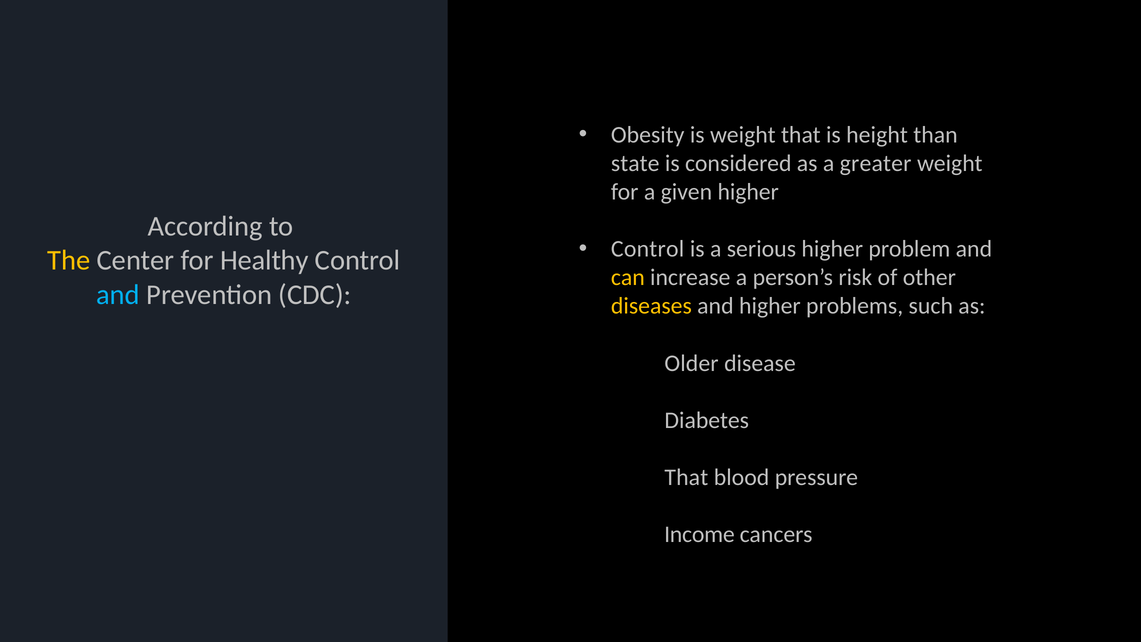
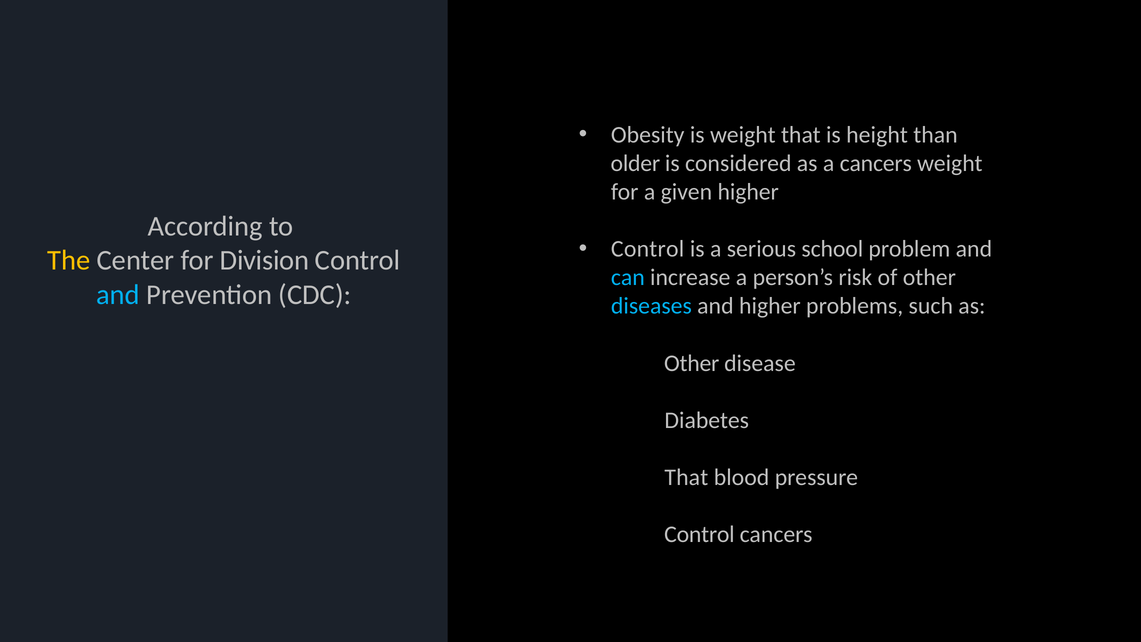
state: state -> older
a greater: greater -> cancers
serious higher: higher -> school
Healthy: Healthy -> Division
can colour: yellow -> light blue
diseases colour: yellow -> light blue
Older at (692, 363): Older -> Other
Income at (699, 534): Income -> Control
